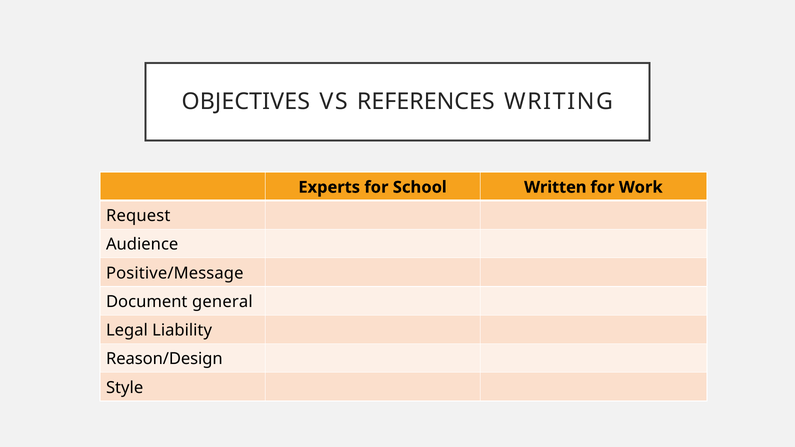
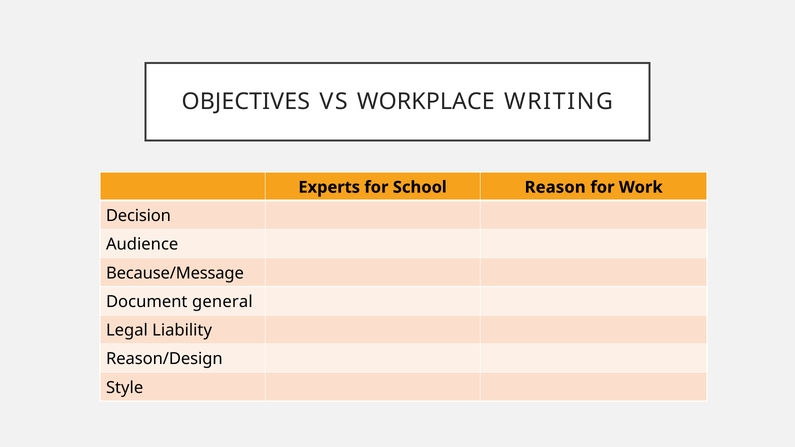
REFERENCES: REFERENCES -> WORKPLACE
Written: Written -> Reason
Request: Request -> Decision
Positive/Message: Positive/Message -> Because/Message
